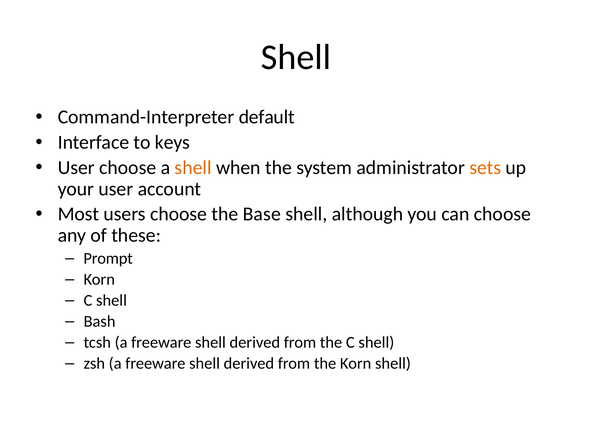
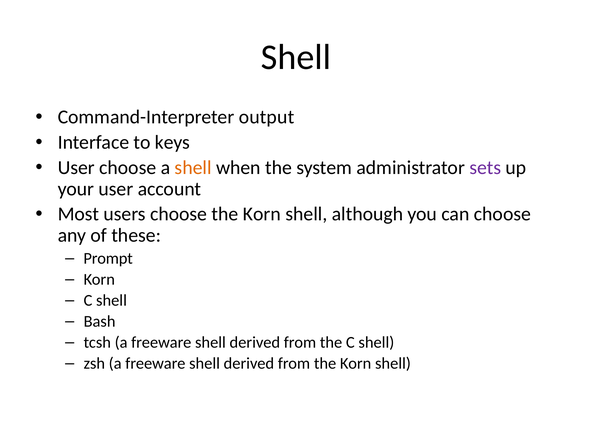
default: default -> output
sets colour: orange -> purple
choose the Base: Base -> Korn
